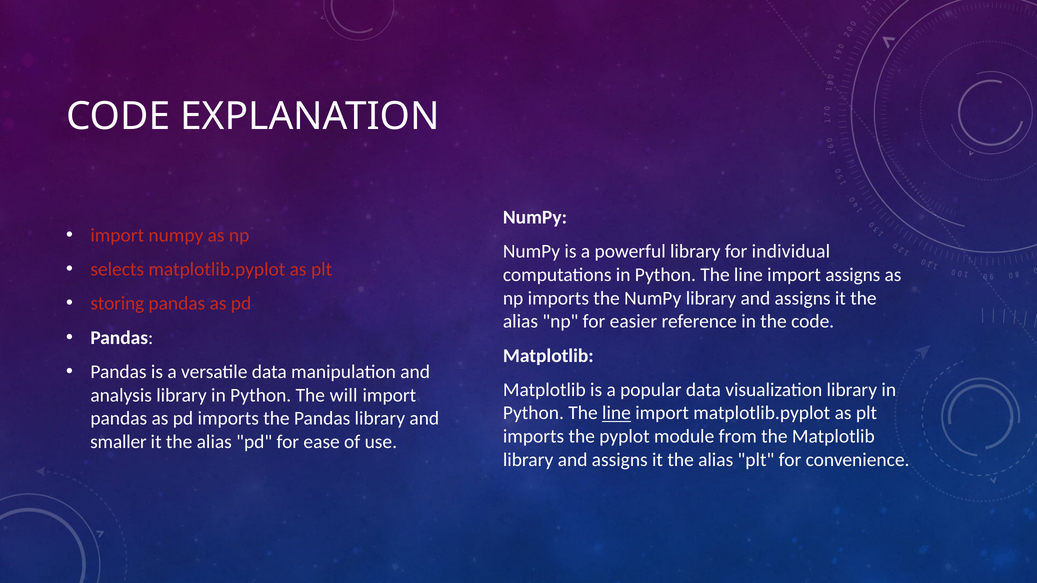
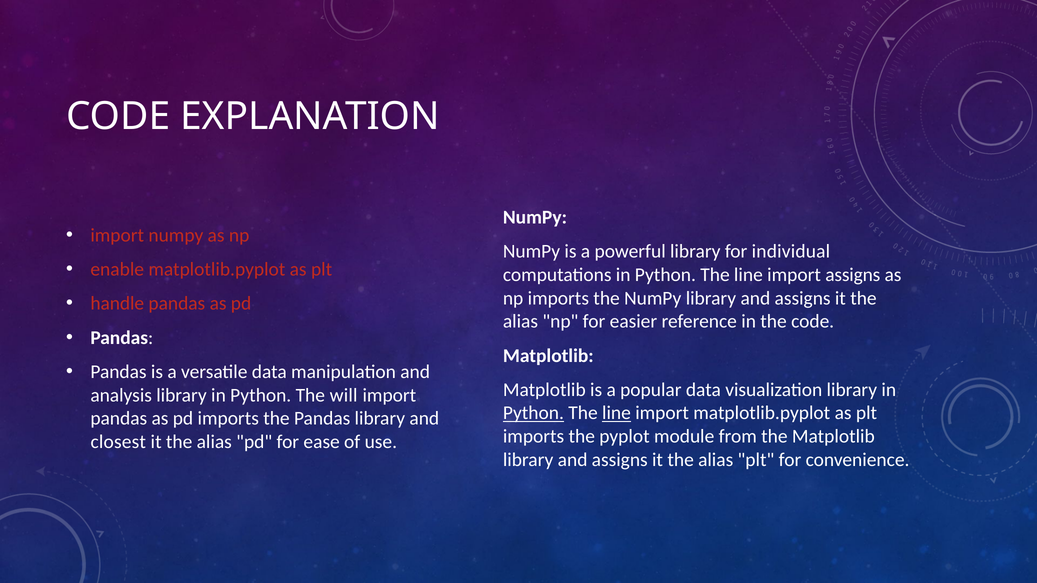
selects: selects -> enable
storing: storing -> handle
Python at (533, 413) underline: none -> present
smaller: smaller -> closest
